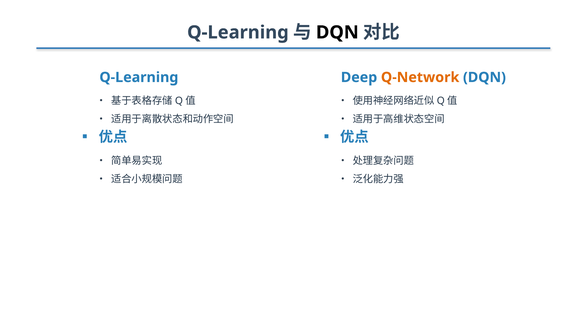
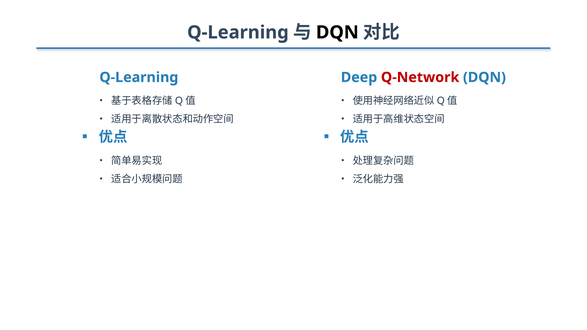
Q-Network colour: orange -> red
